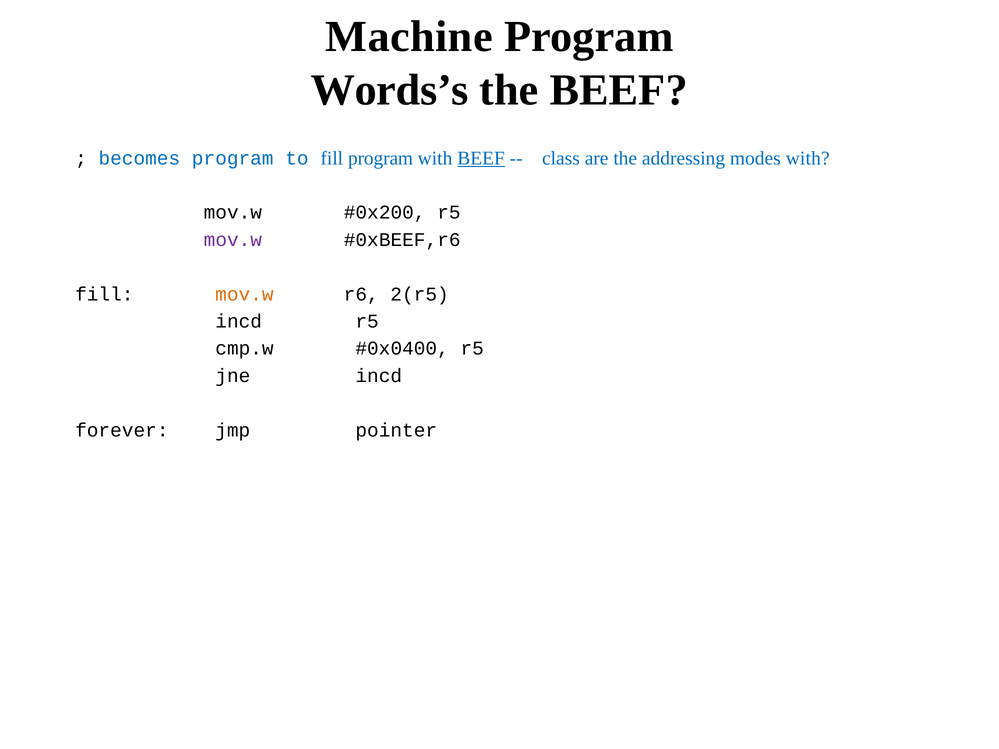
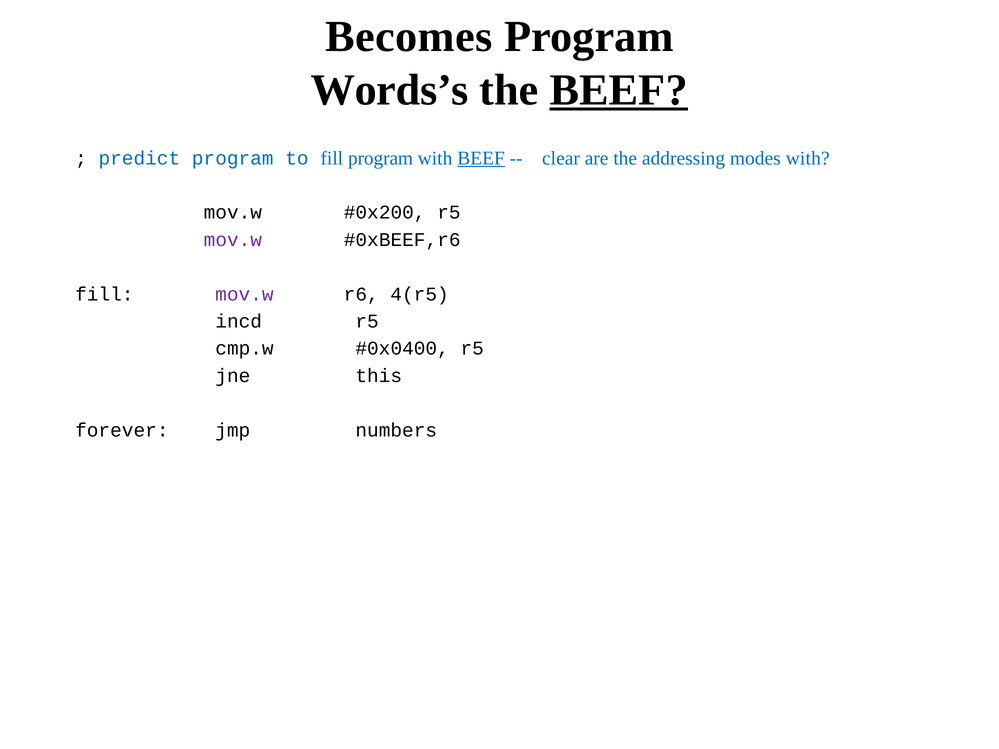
Machine: Machine -> Becomes
BEEF at (619, 90) underline: none -> present
becomes: becomes -> predict
class: class -> clear
mov.w at (244, 294) colour: orange -> purple
2(r5: 2(r5 -> 4(r5
jne incd: incd -> this
pointer: pointer -> numbers
